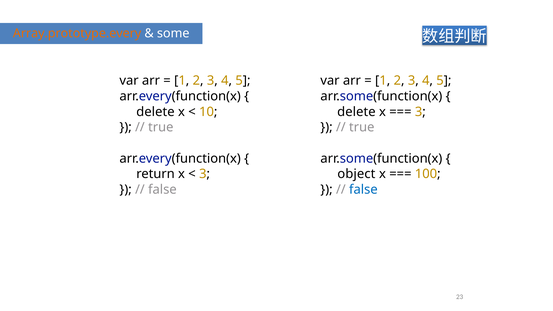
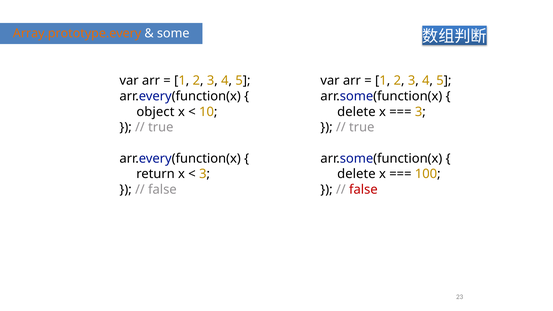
delete at (155, 112): delete -> object
object at (356, 174): object -> delete
false at (363, 190) colour: blue -> red
